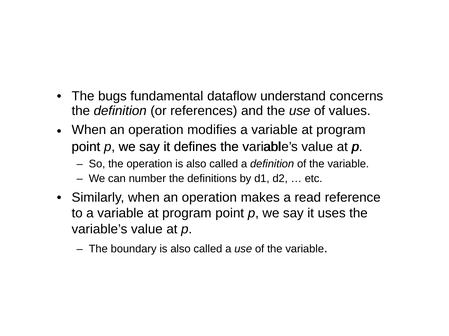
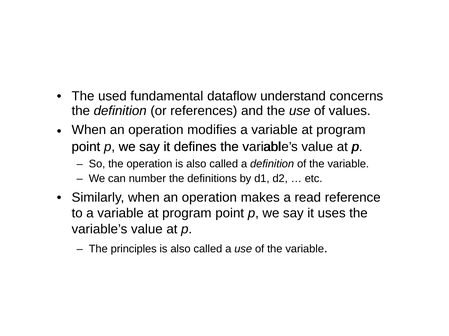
bugs: bugs -> used
boundary: boundary -> principles
